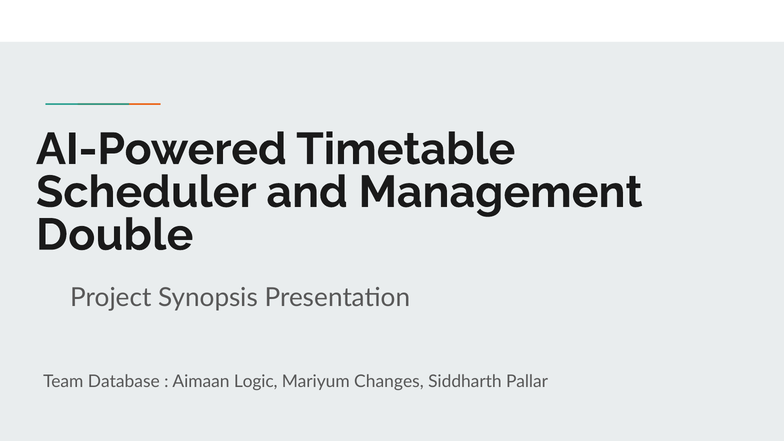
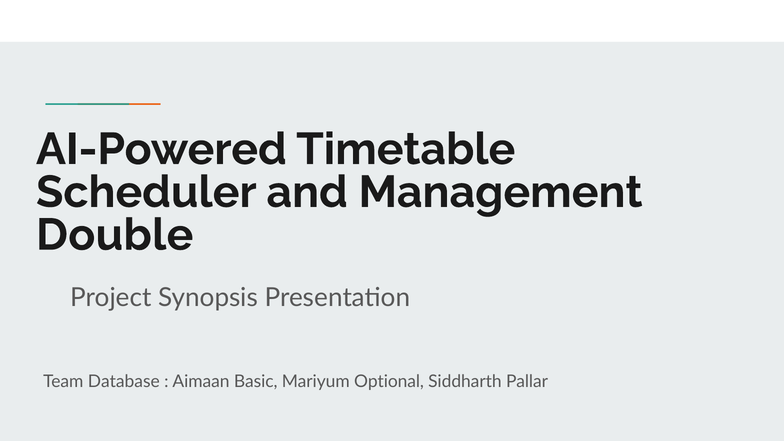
Logic: Logic -> Basic
Changes: Changes -> Optional
